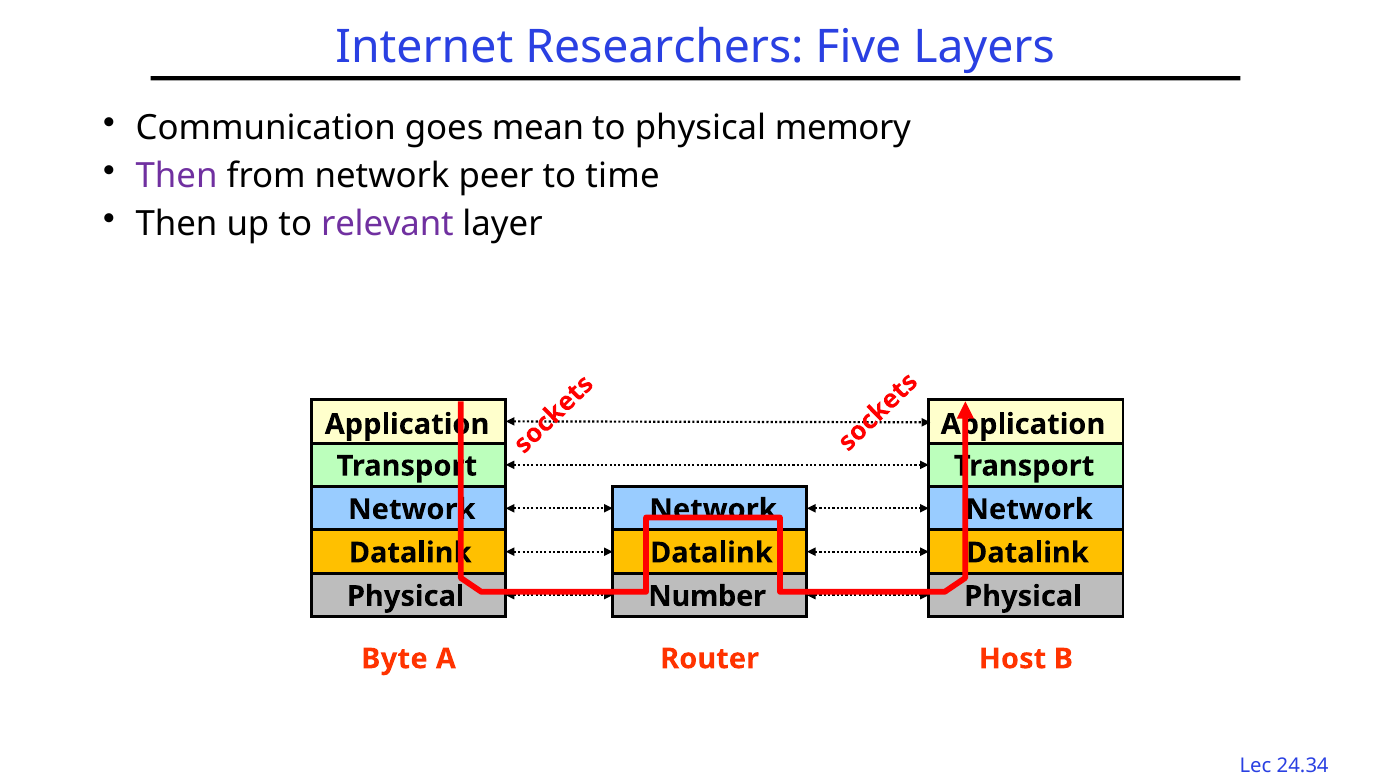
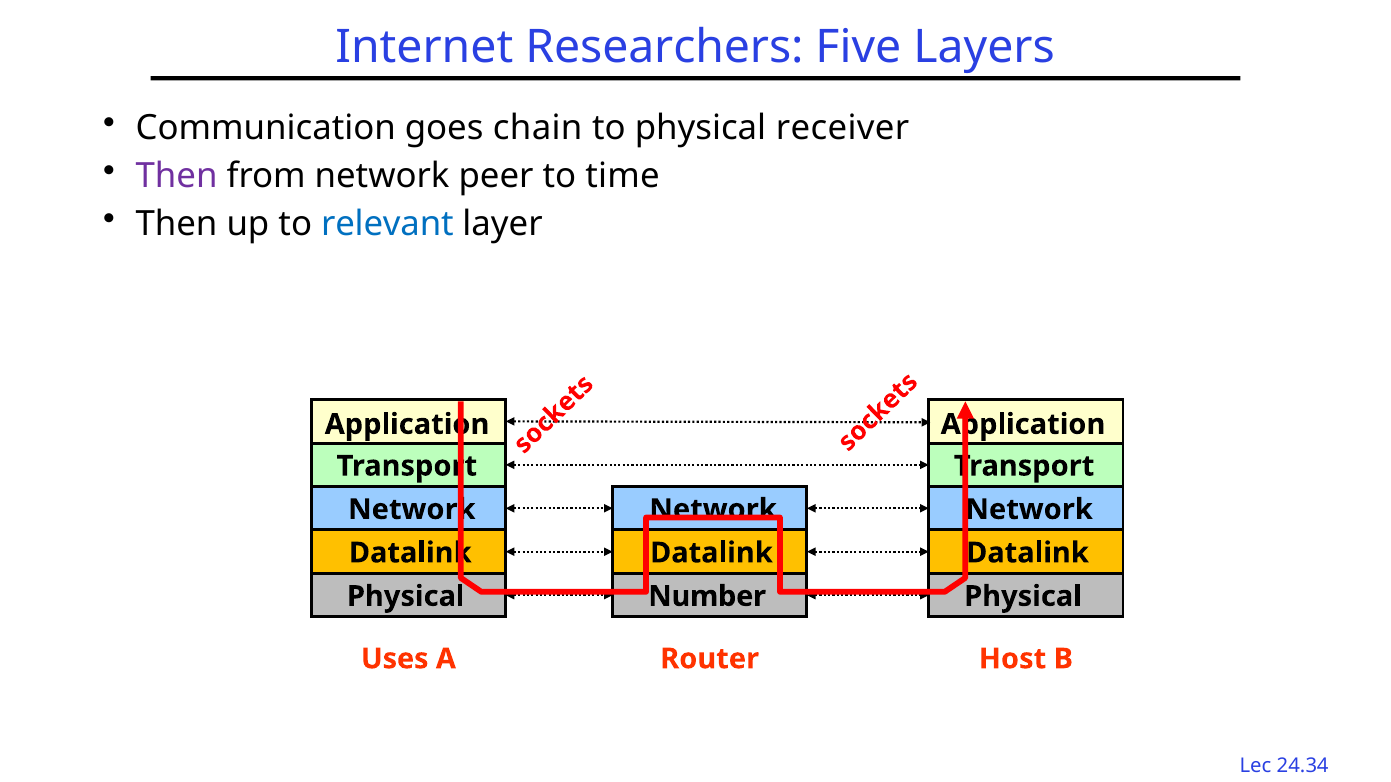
mean: mean -> chain
memory: memory -> receiver
relevant colour: purple -> blue
Byte: Byte -> Uses
